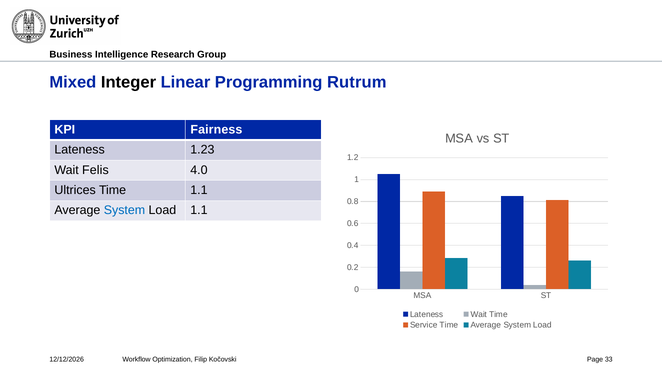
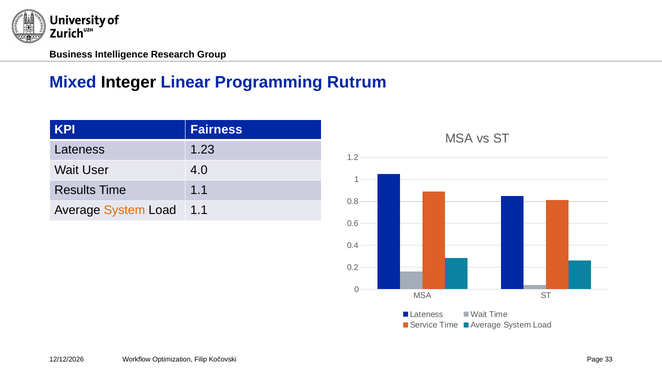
Felis: Felis -> User
Ultrices: Ultrices -> Results
System at (124, 210) colour: blue -> orange
